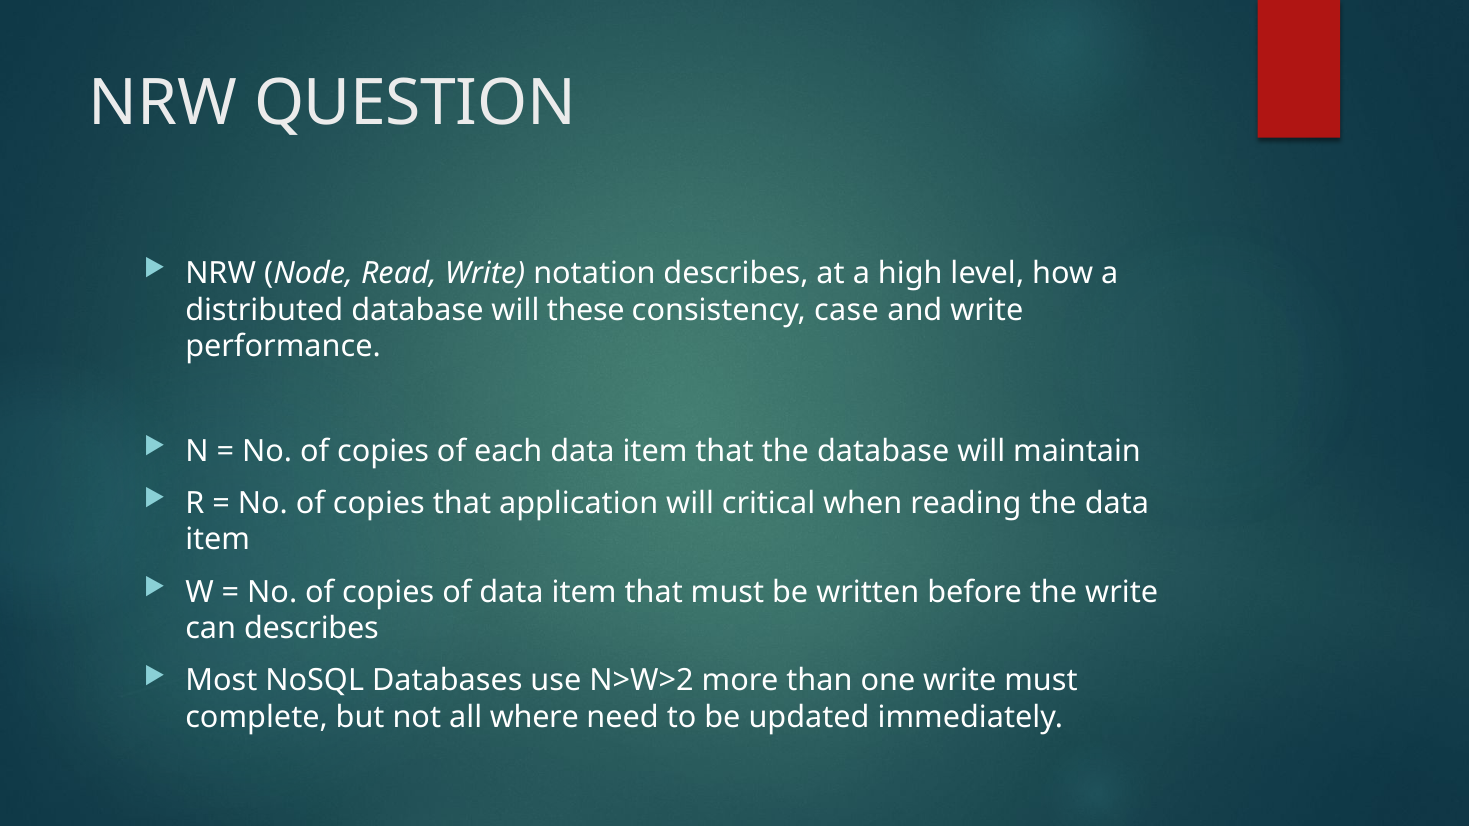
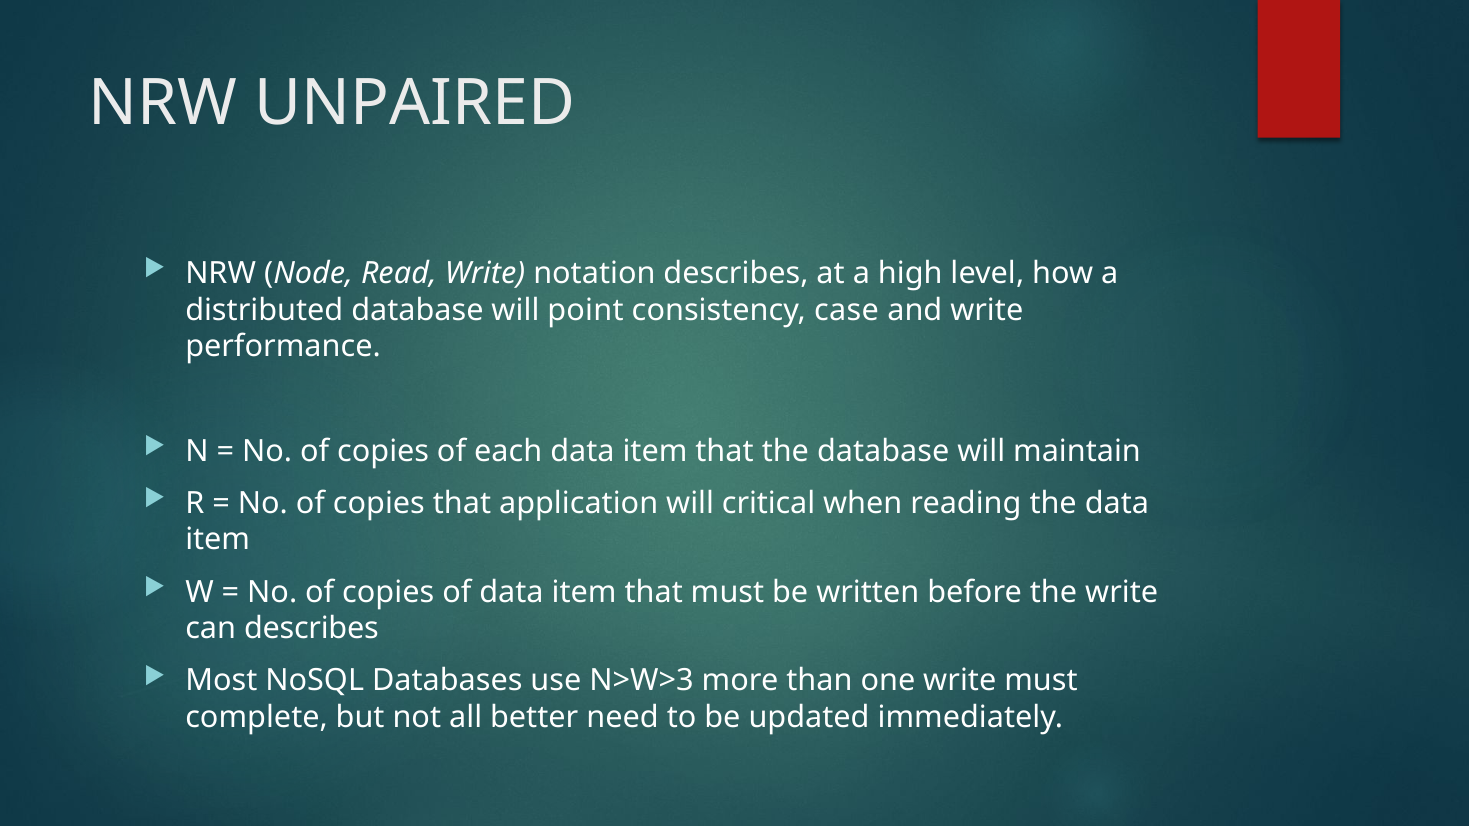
QUESTION: QUESTION -> UNPAIRED
these: these -> point
N>W>2: N>W>2 -> N>W>3
where: where -> better
